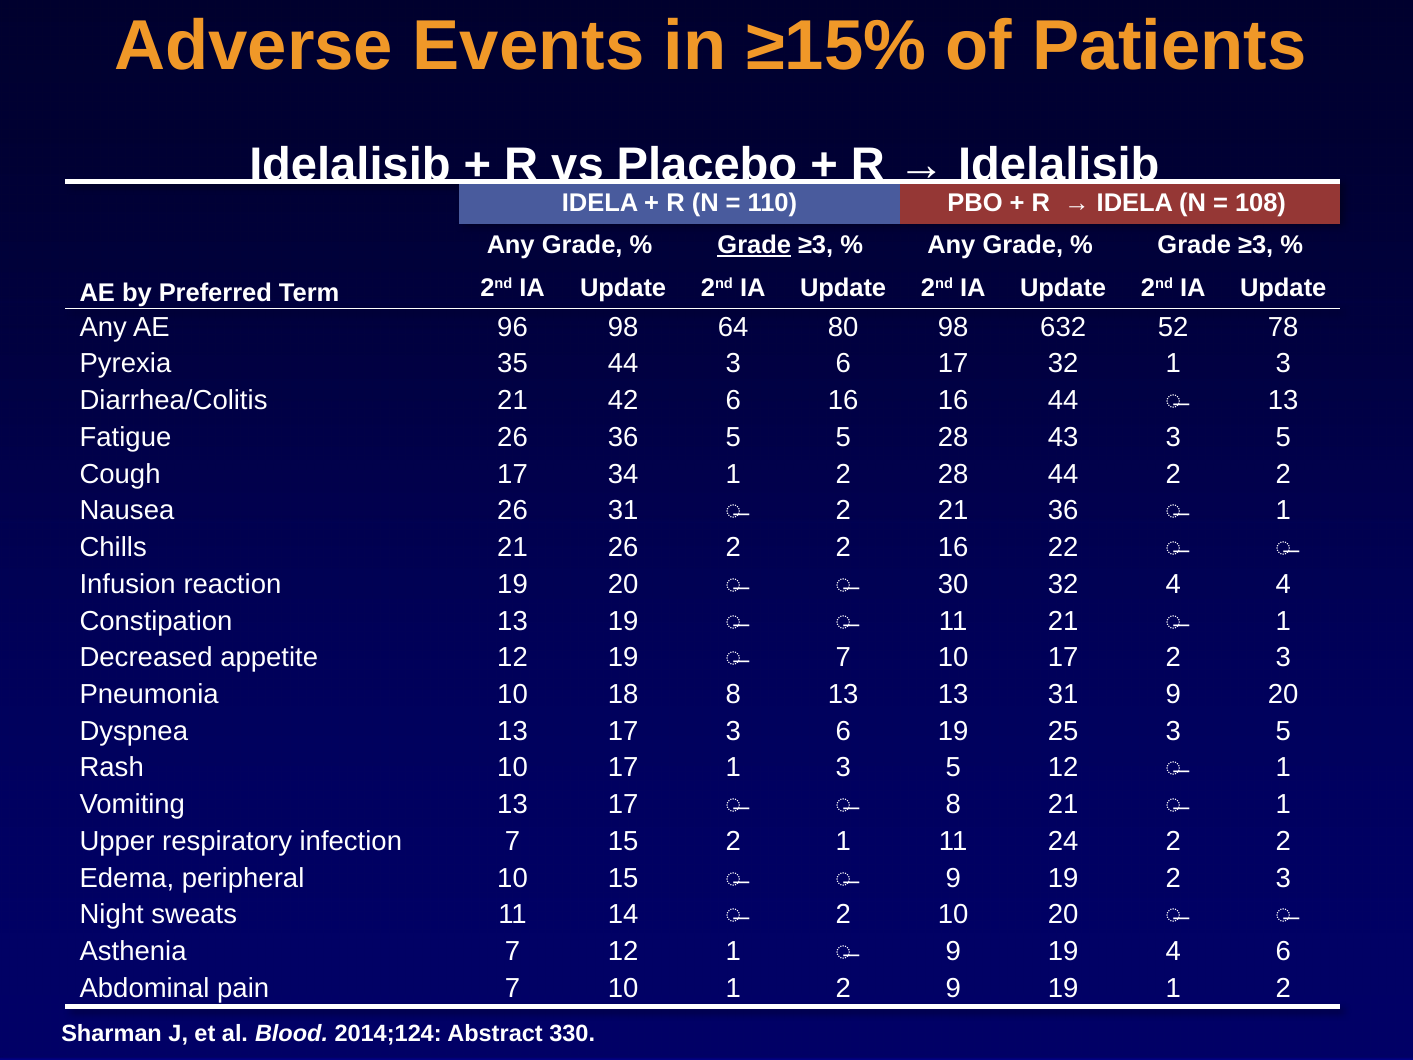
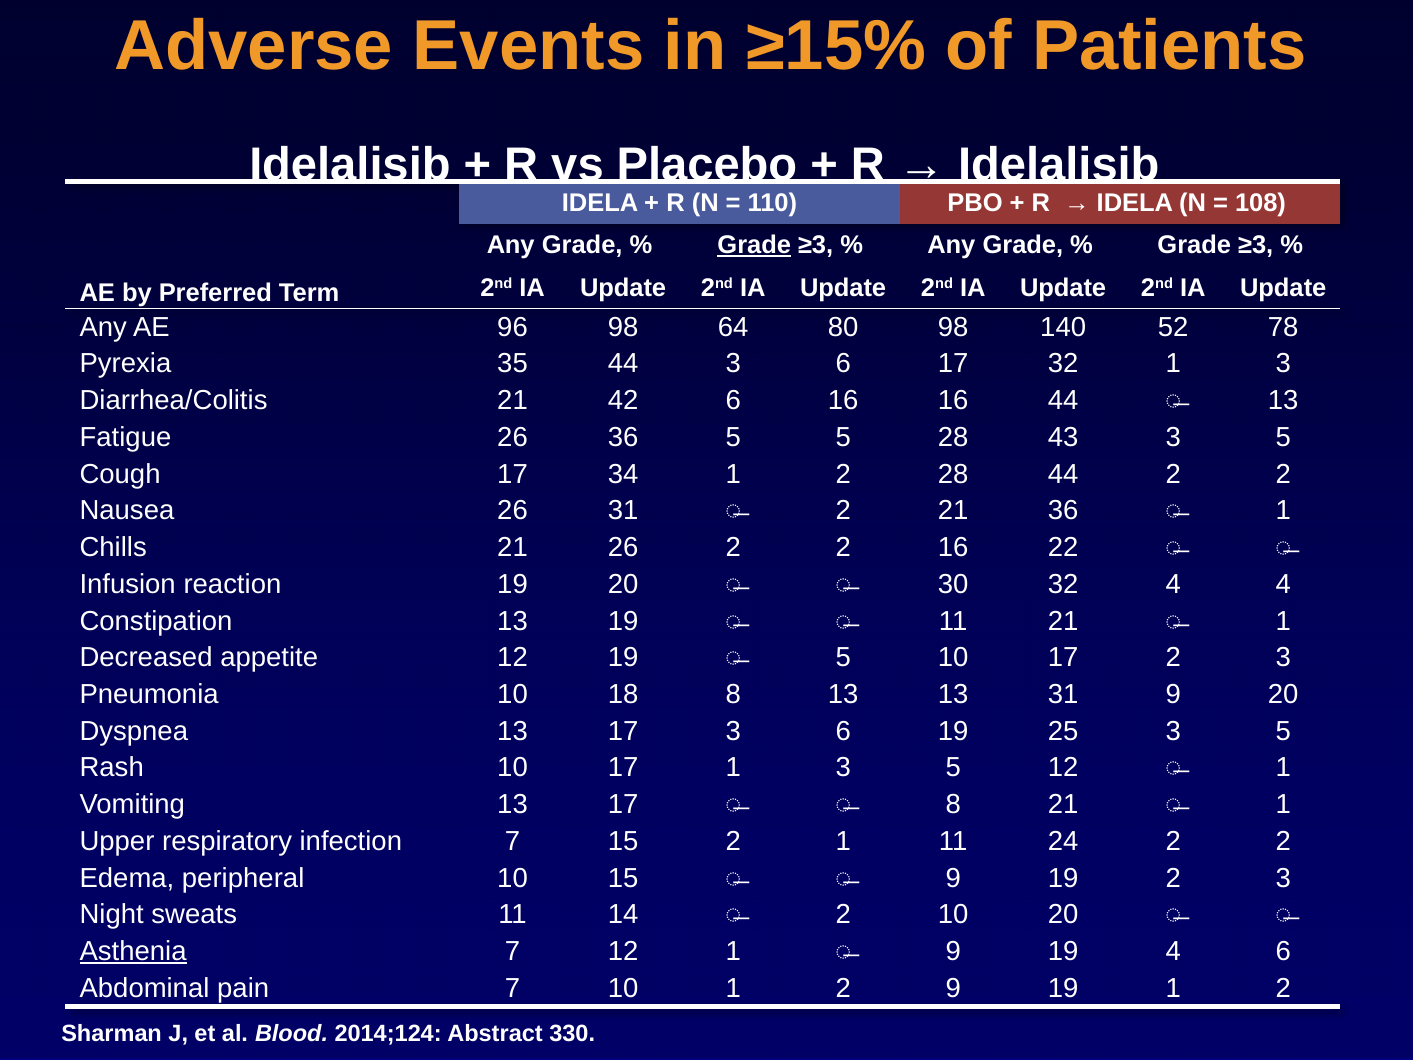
632: 632 -> 140
7 at (843, 658): 7 -> 5
Asthenia underline: none -> present
